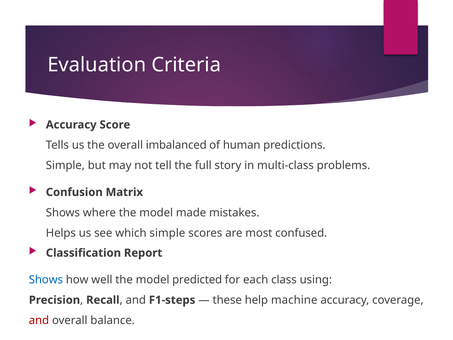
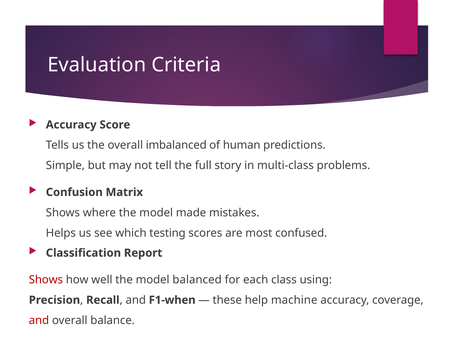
which simple: simple -> testing
Shows at (46, 279) colour: blue -> red
predicted: predicted -> balanced
F1-steps: F1-steps -> F1-when
